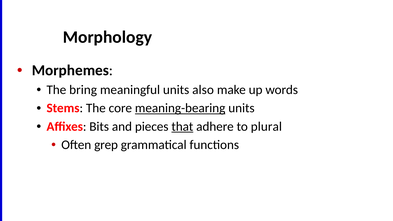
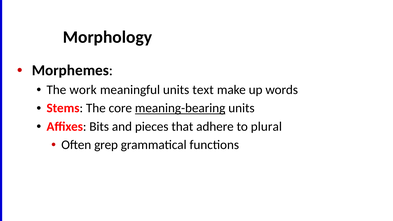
bring: bring -> work
also: also -> text
that underline: present -> none
